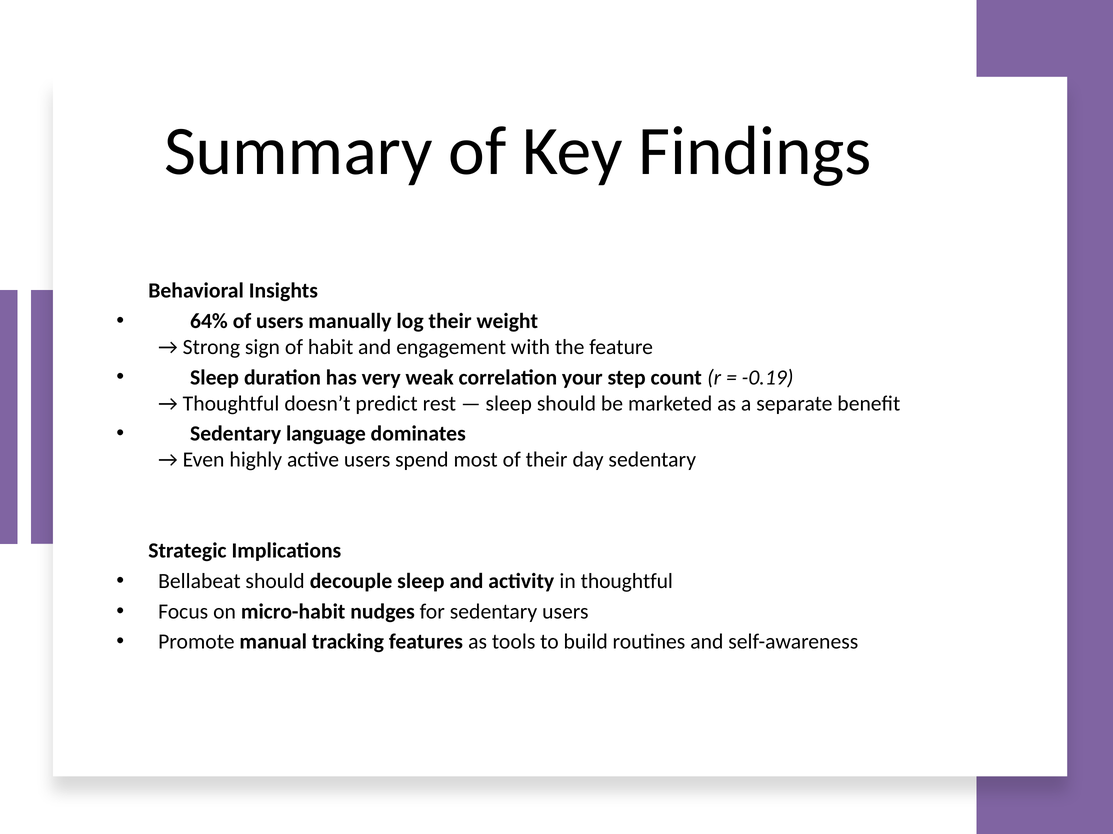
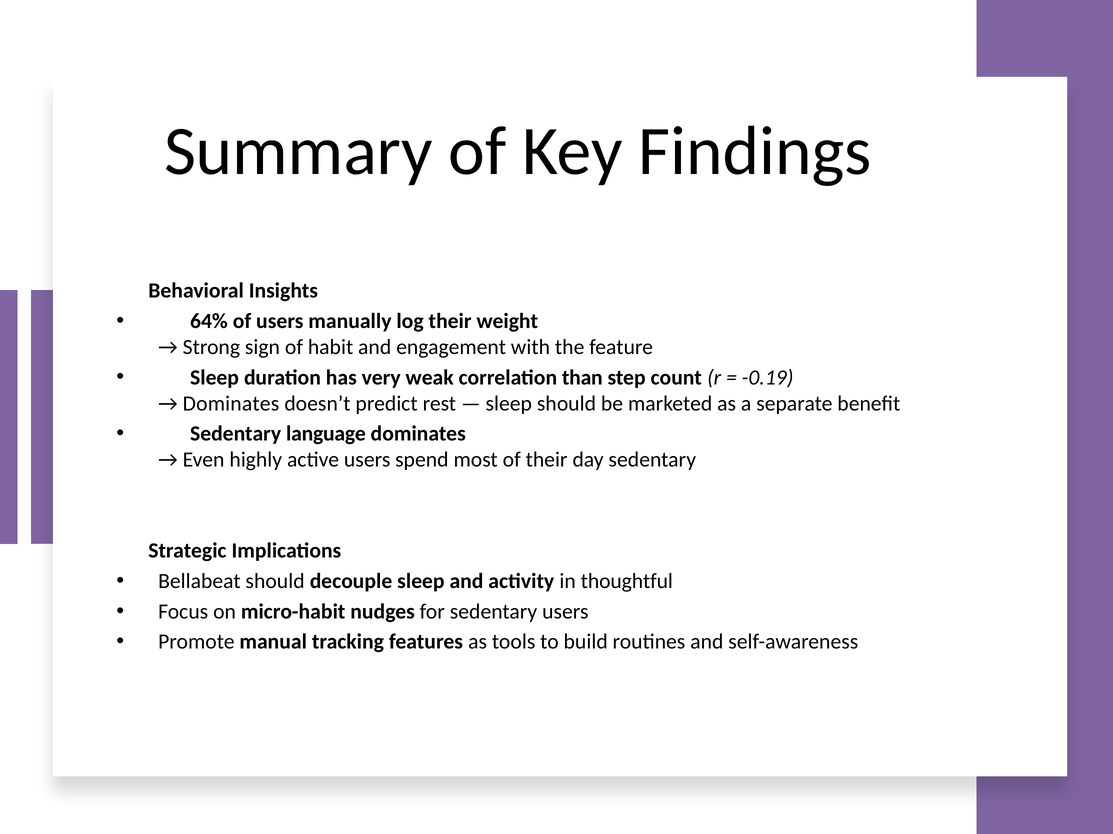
your: your -> than
Thoughtful at (231, 404): Thoughtful -> Dominates
